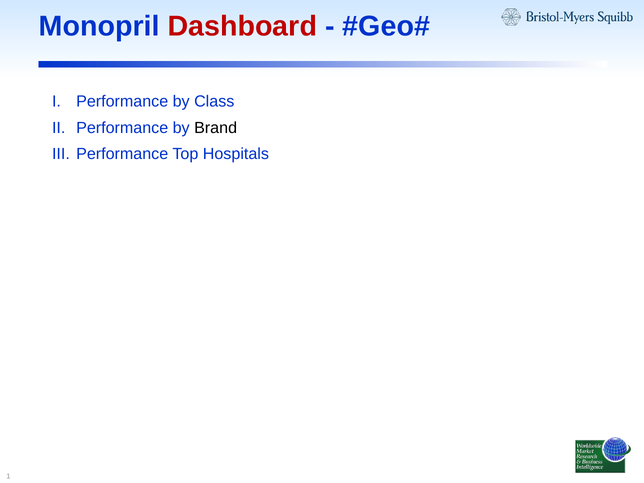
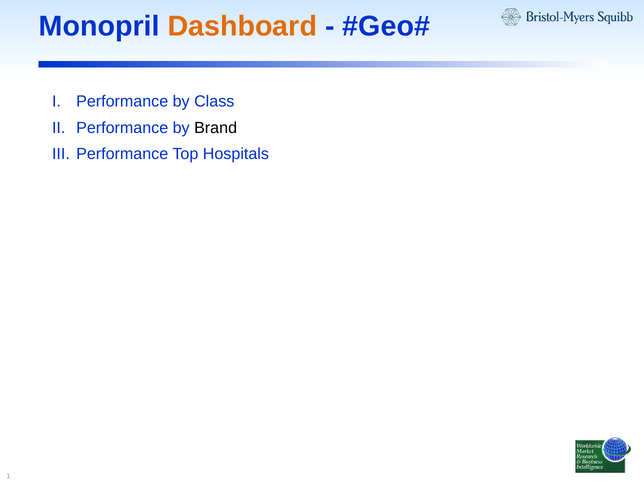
Dashboard colour: red -> orange
